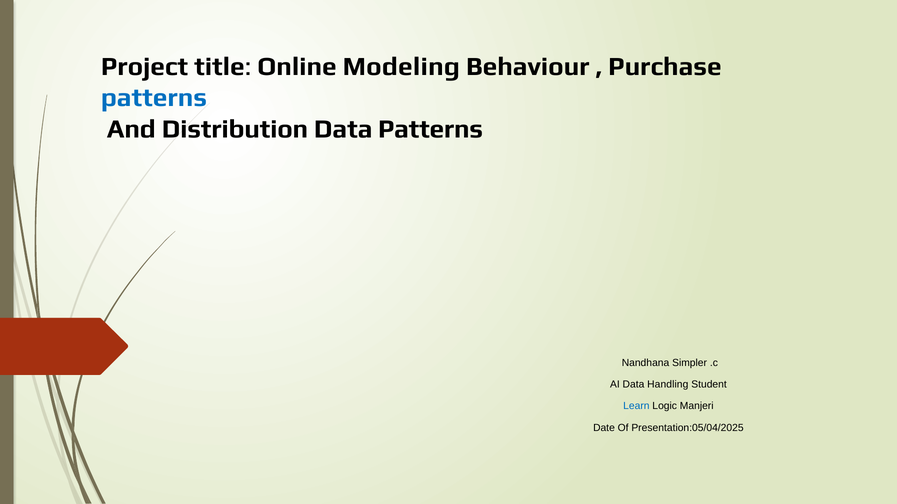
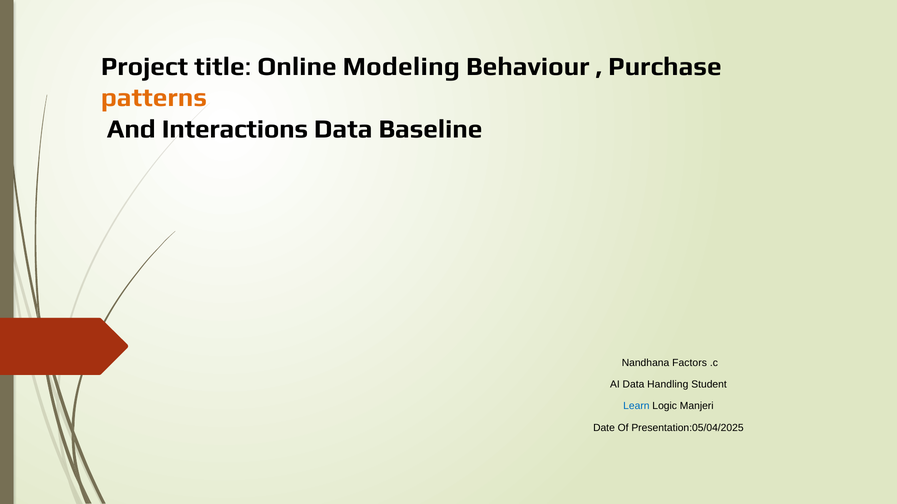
patterns at (154, 98) colour: blue -> orange
Distribution: Distribution -> Interactions
Data Patterns: Patterns -> Baseline
Simpler: Simpler -> Factors
